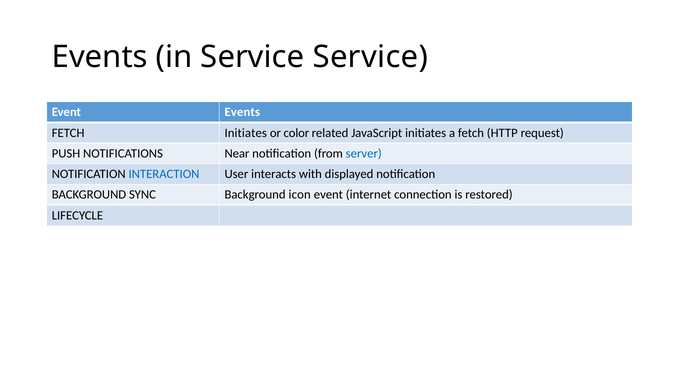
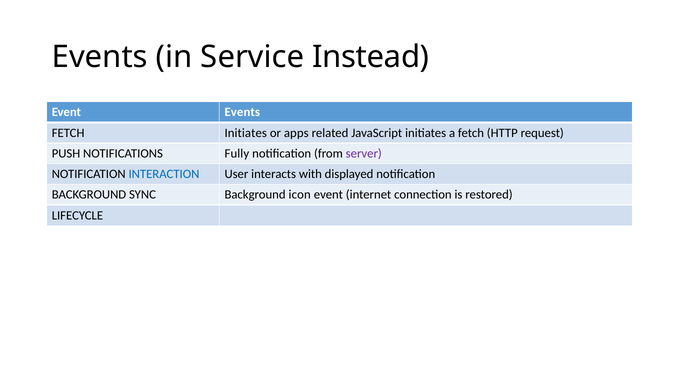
Service Service: Service -> Instead
color: color -> apps
Near: Near -> Fully
server colour: blue -> purple
